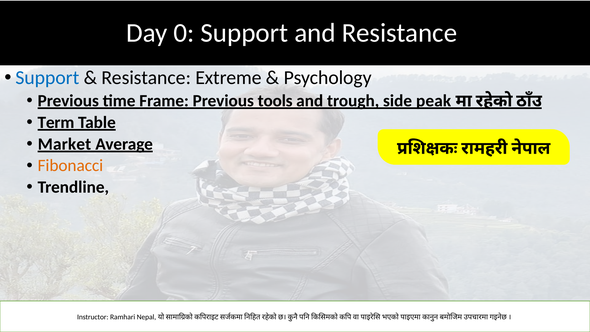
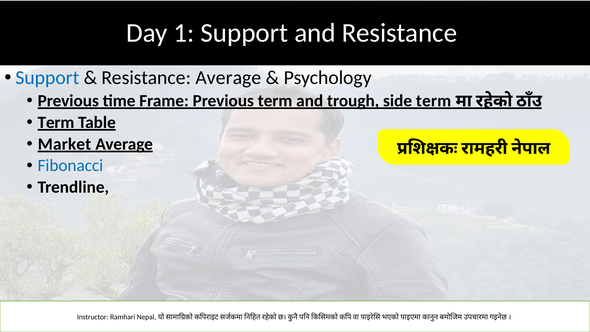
0: 0 -> 1
Resistance Extreme: Extreme -> Average
Previous tools: tools -> term
side peak: peak -> term
Fibonacci colour: orange -> blue
